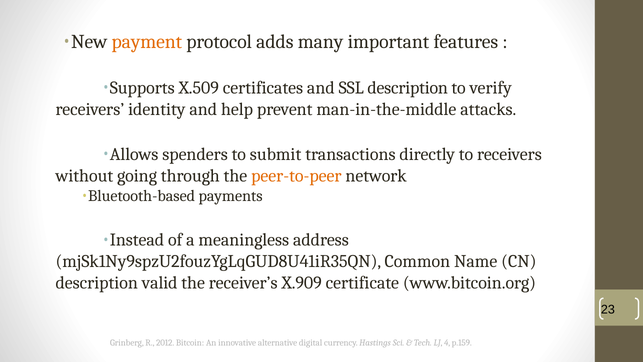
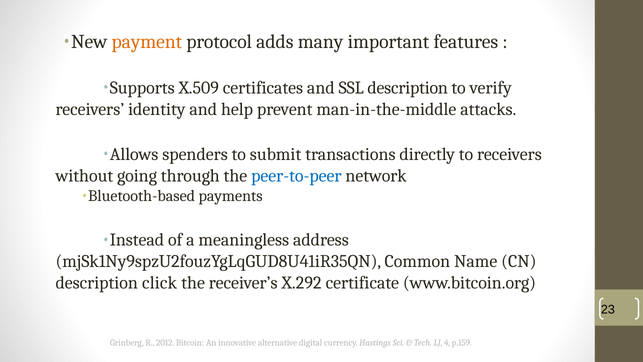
peer-to-peer colour: orange -> blue
valid: valid -> click
X.909: X.909 -> X.292
